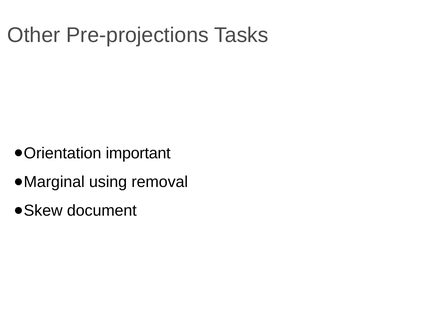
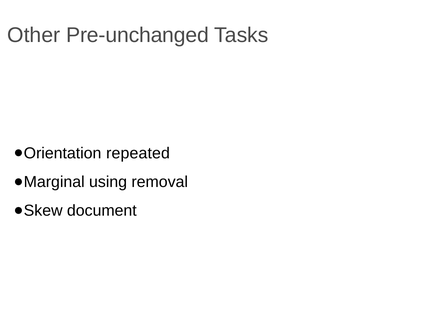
Pre-projections: Pre-projections -> Pre-unchanged
important: important -> repeated
